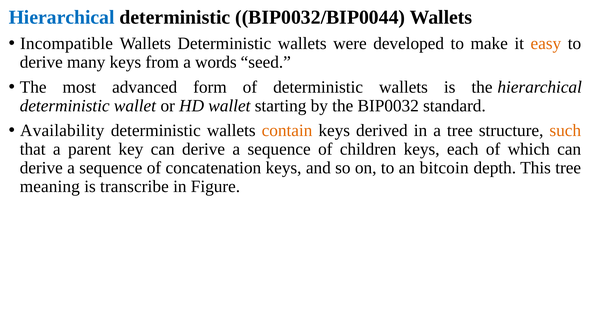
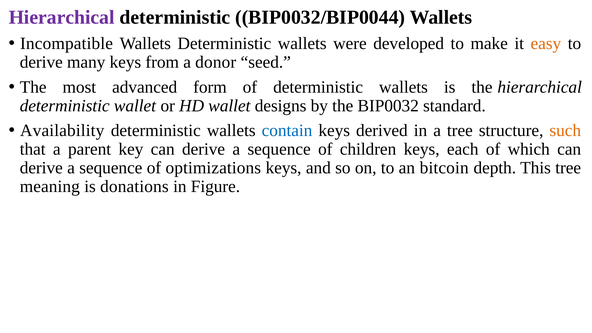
Hierarchical at (62, 17) colour: blue -> purple
words: words -> donor
starting: starting -> designs
contain colour: orange -> blue
concatenation: concatenation -> optimizations
transcribe: transcribe -> donations
